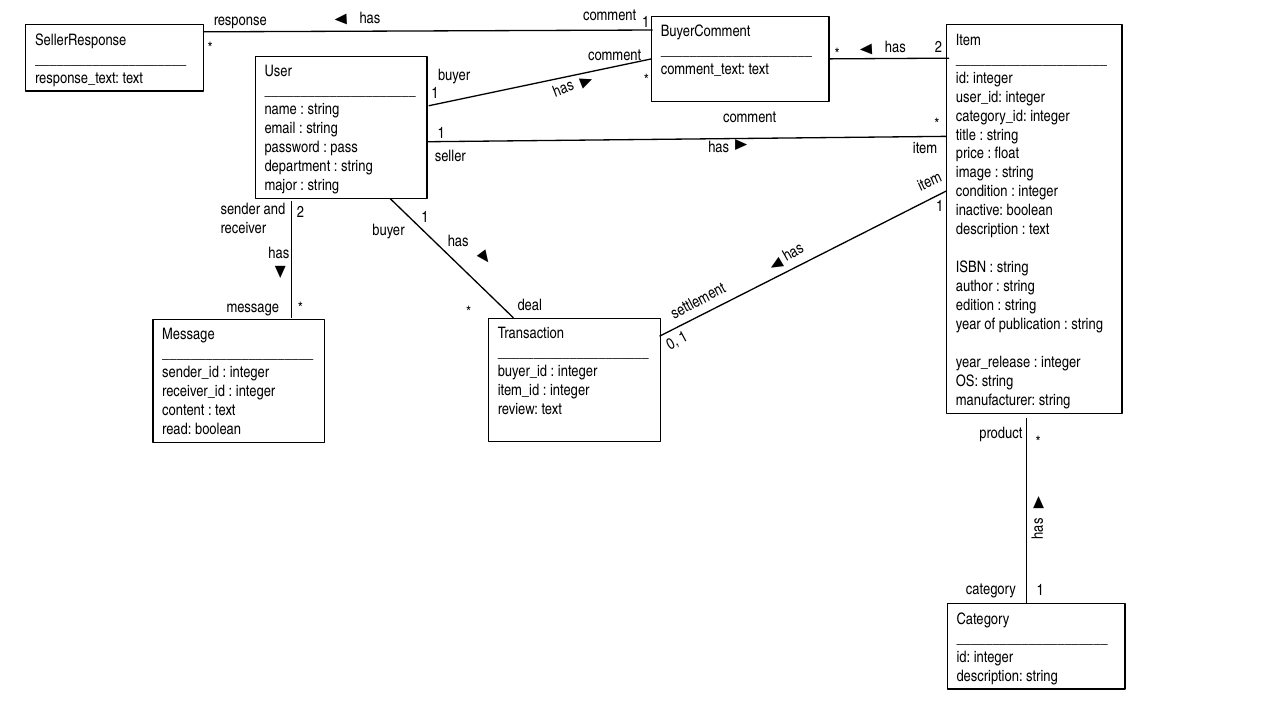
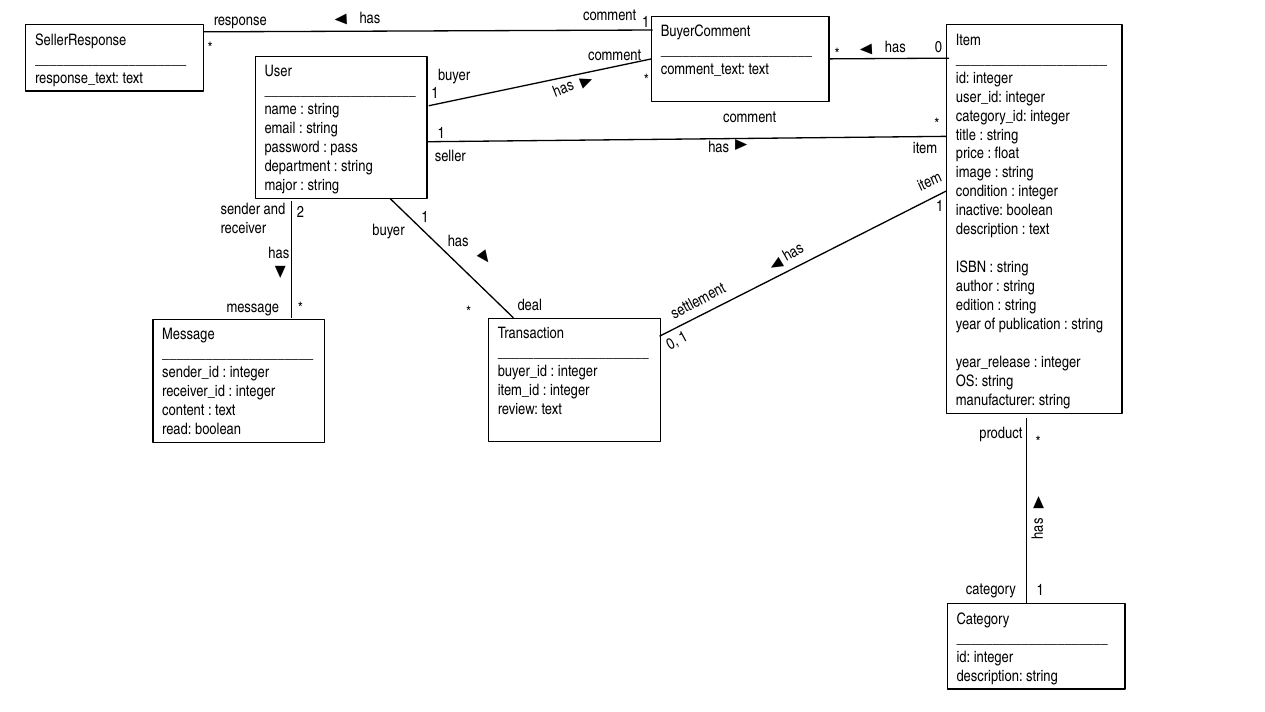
2 at (938, 47): 2 -> 0
